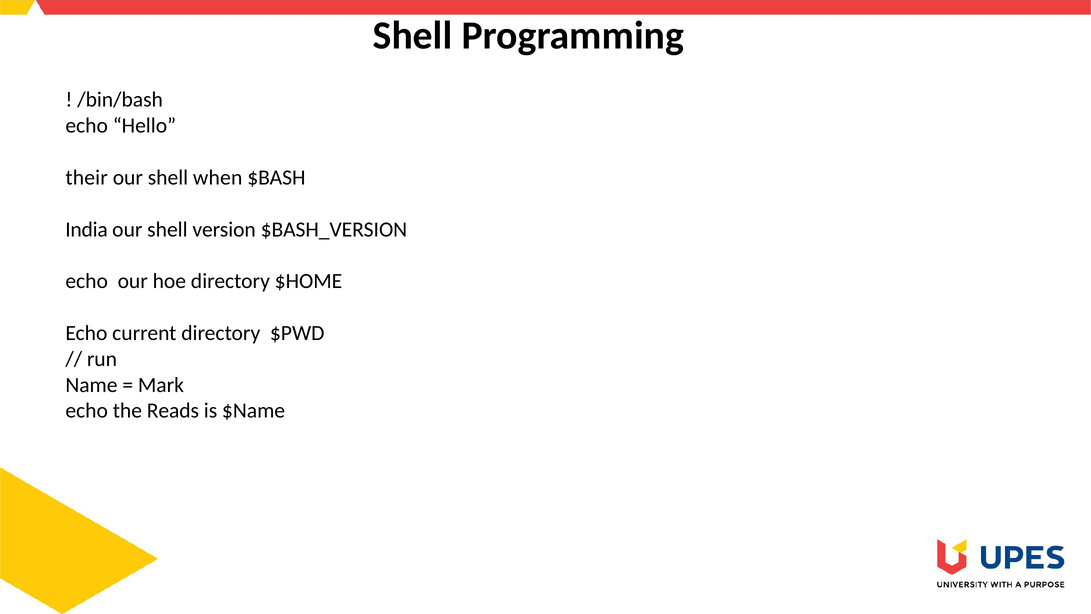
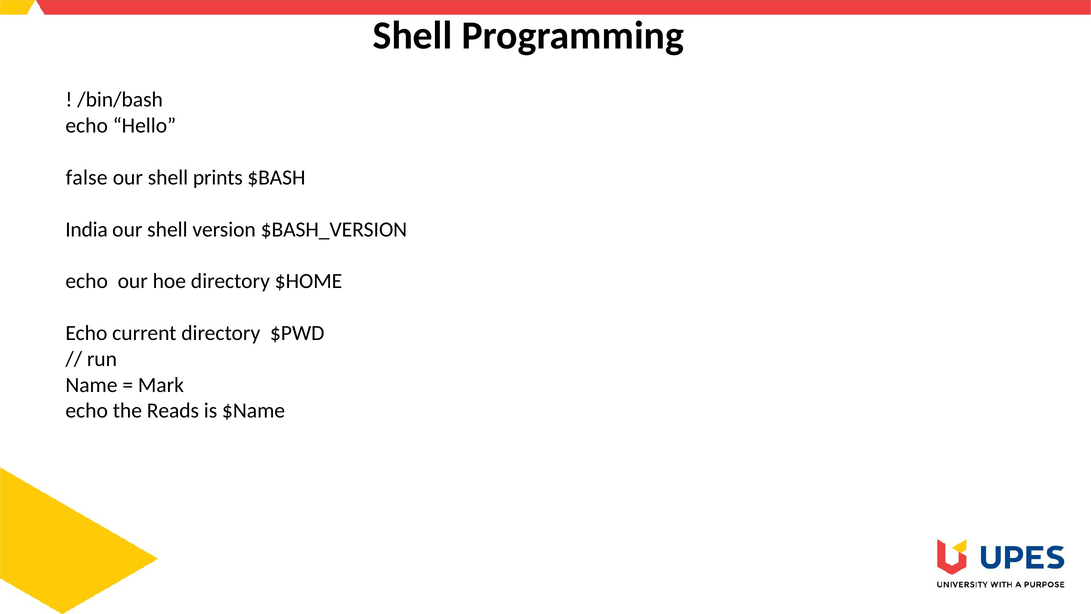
their: their -> false
when: when -> prints
